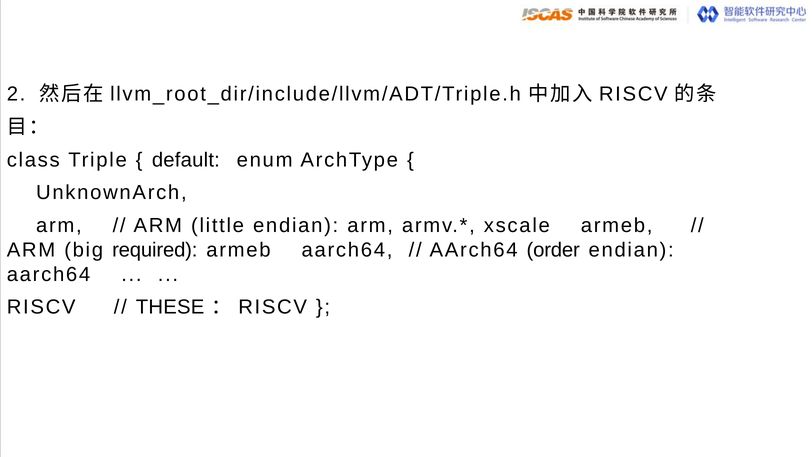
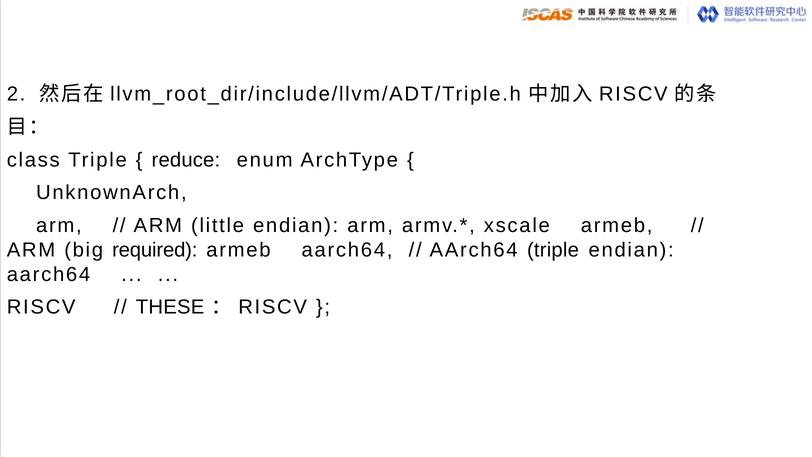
default: default -> reduce
AArch64 order: order -> triple
